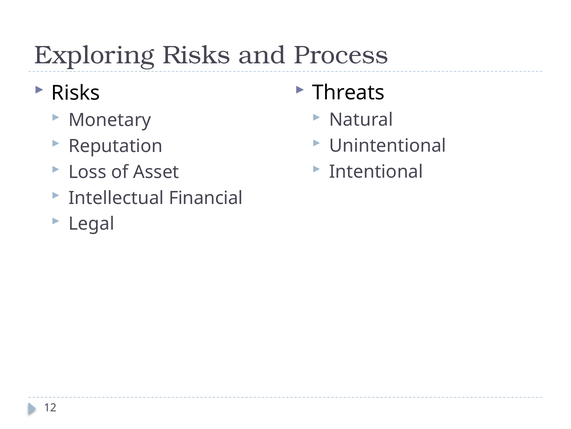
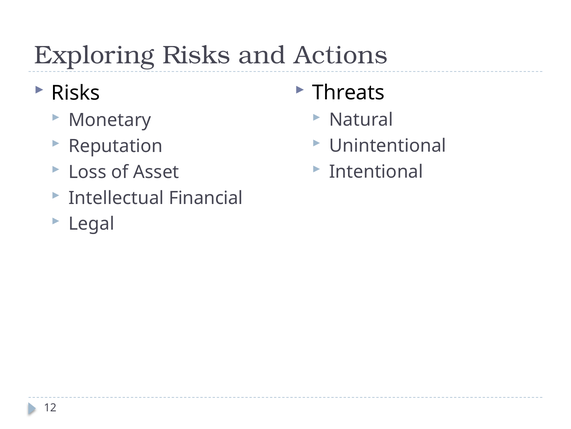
Process: Process -> Actions
